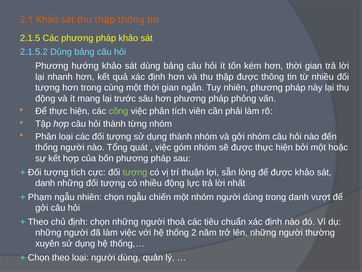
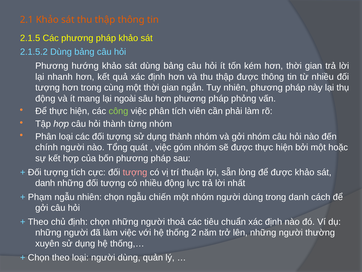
trước: trước -> ngoài
thống at (47, 147): thống -> chính
tượng at (135, 172) colour: light green -> pink
vượt: vượt -> cách
